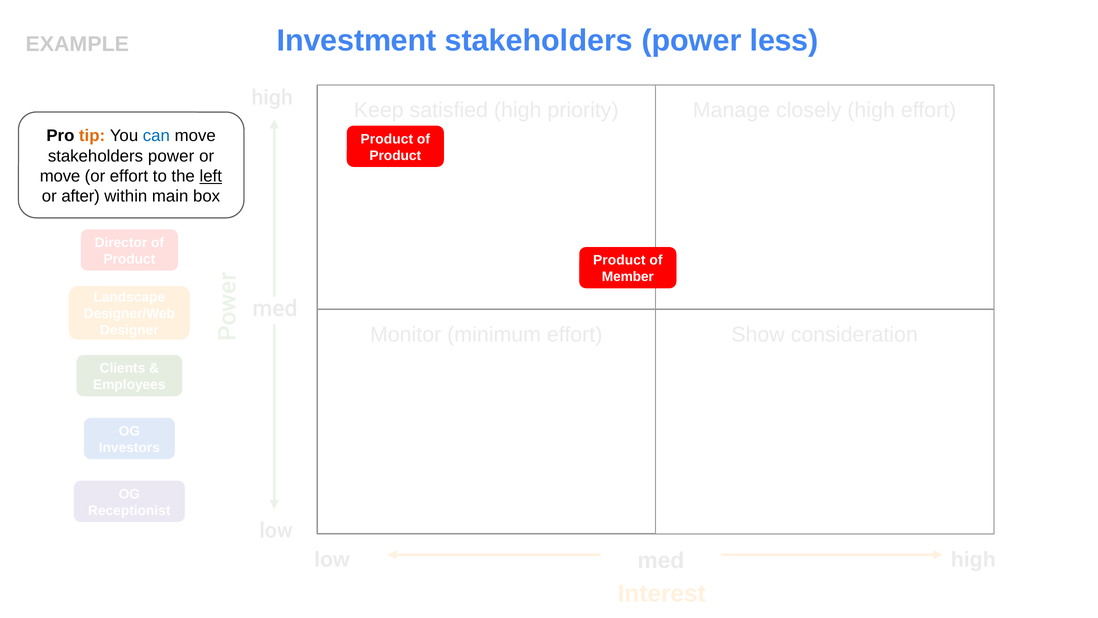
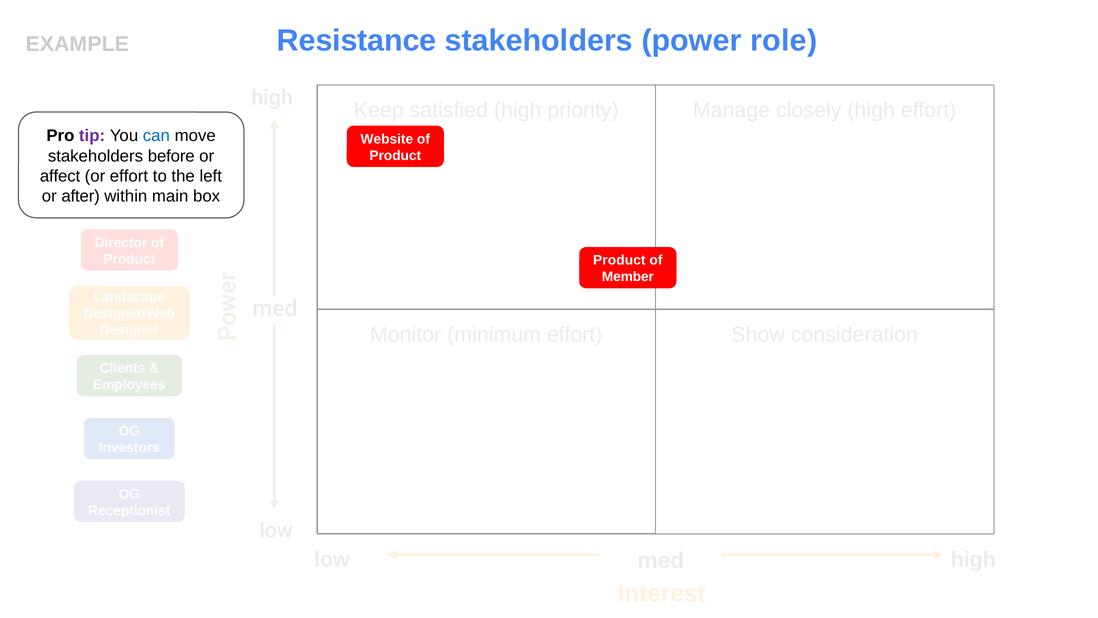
Investment: Investment -> Resistance
less: less -> role
tip colour: orange -> purple
Product at (387, 139): Product -> Website
power at (171, 156): power -> before
move at (60, 176): move -> affect
left underline: present -> none
